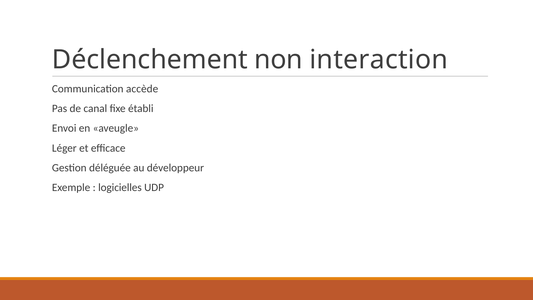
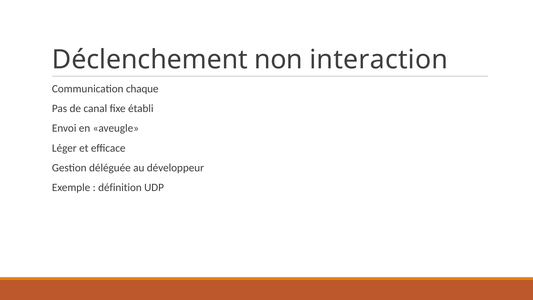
accède: accède -> chaque
logicielles: logicielles -> définition
